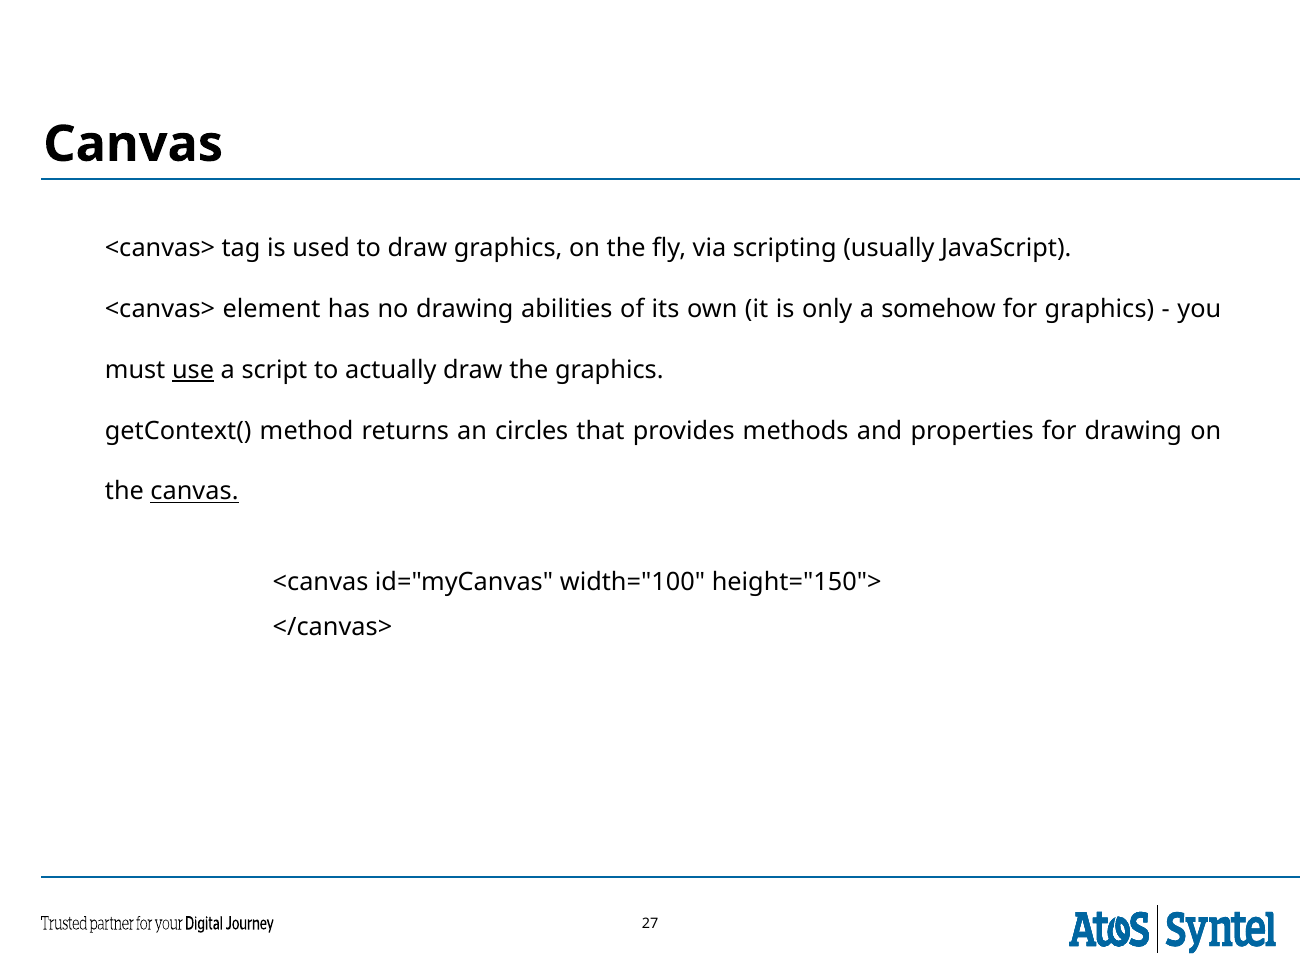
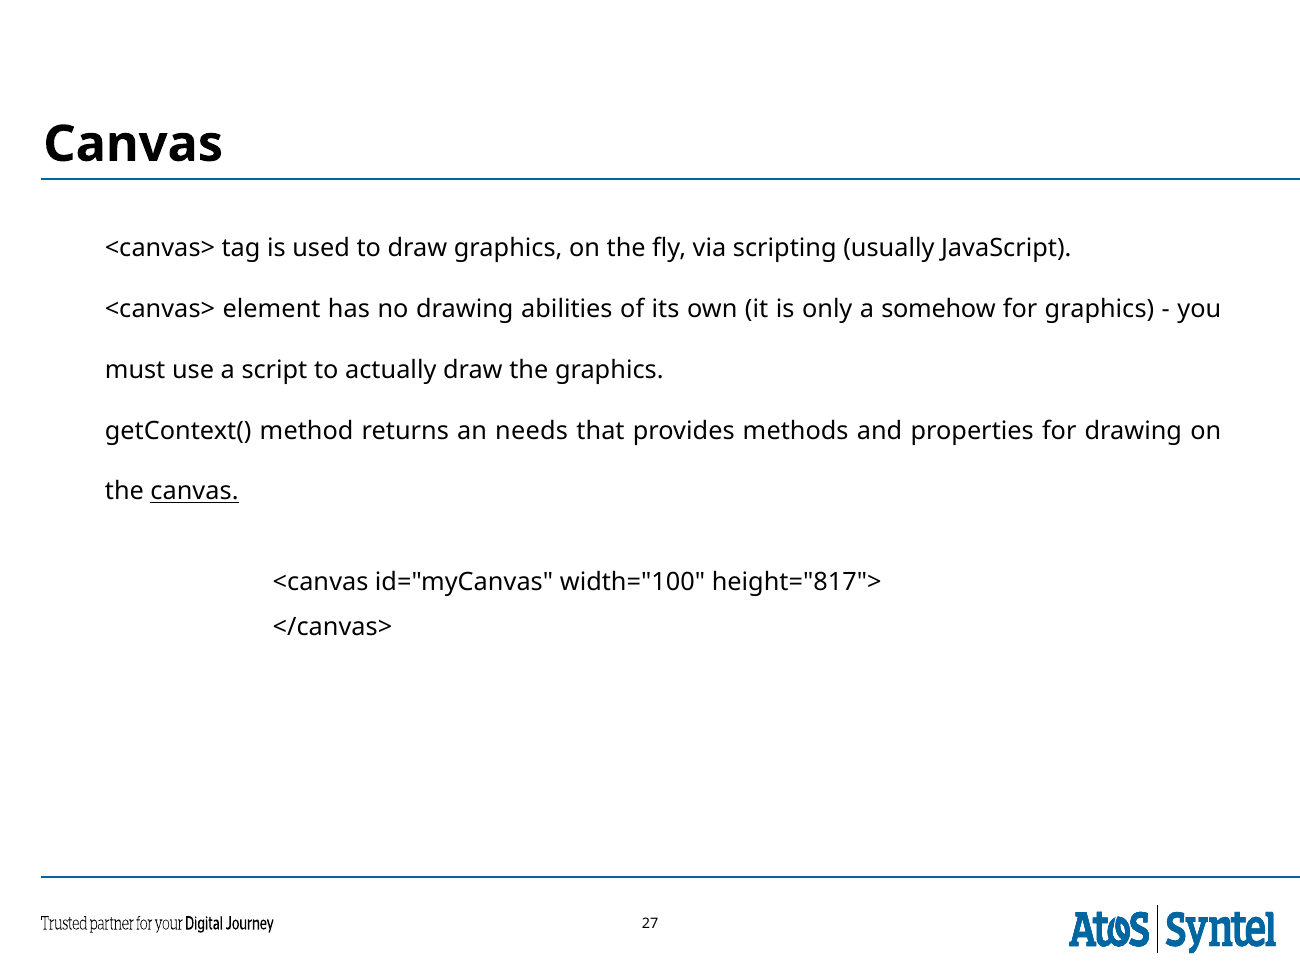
use underline: present -> none
circles: circles -> needs
height="150">: height="150"> -> height="817">
